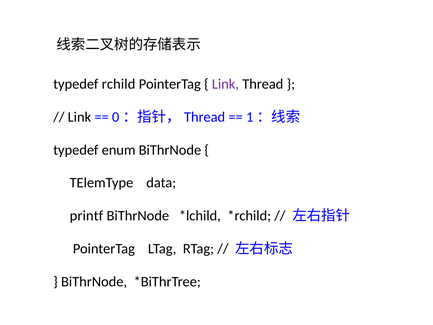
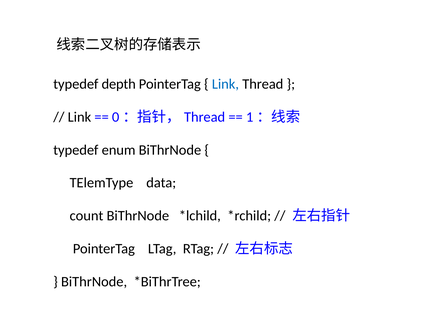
rchild: rchild -> depth
Link at (225, 84) colour: purple -> blue
printf: printf -> count
